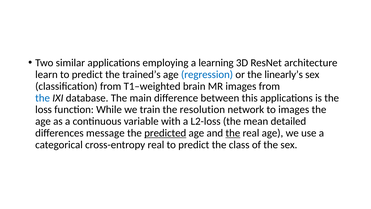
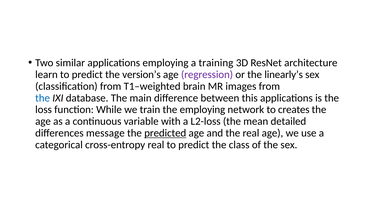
learning: learning -> training
trained’s: trained’s -> version’s
regression colour: blue -> purple
the resolution: resolution -> employing
to images: images -> creates
the at (233, 133) underline: present -> none
